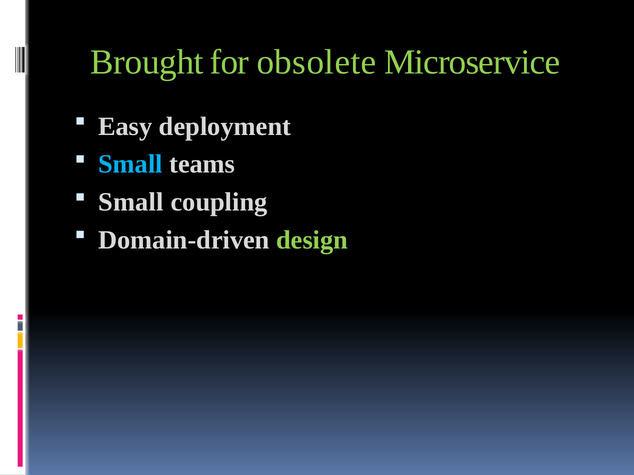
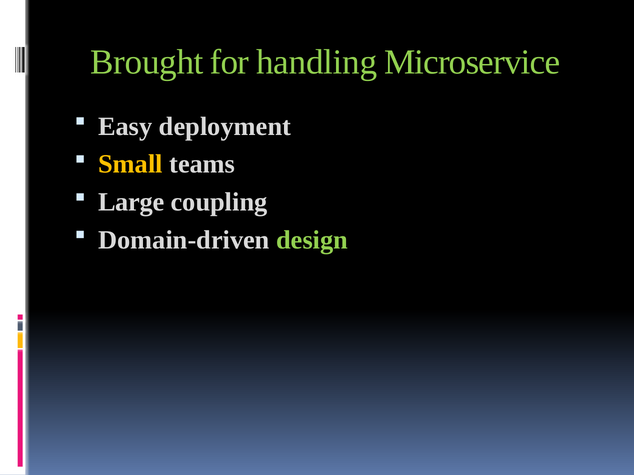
obsolete: obsolete -> handling
Small at (130, 164) colour: light blue -> yellow
Small at (131, 202): Small -> Large
